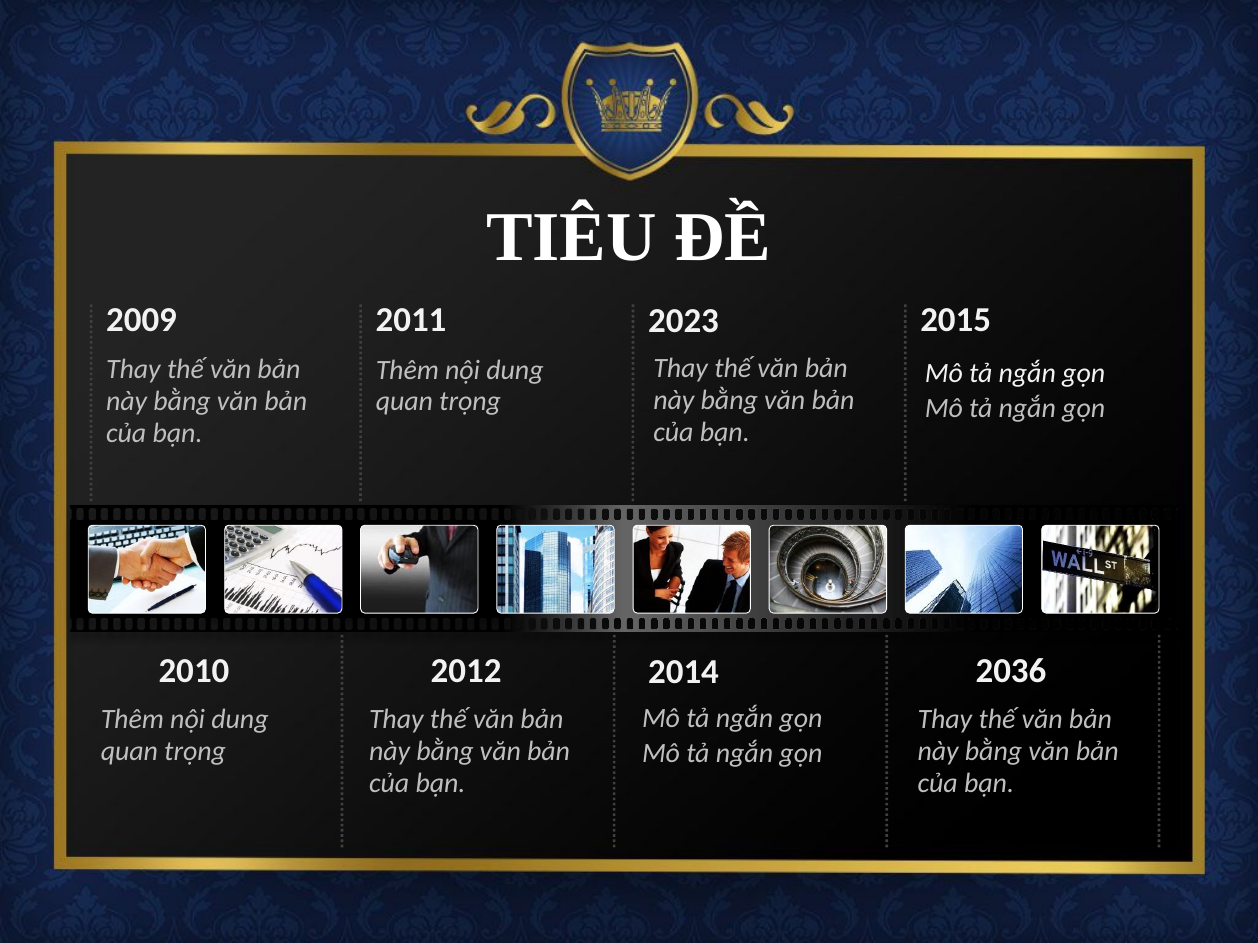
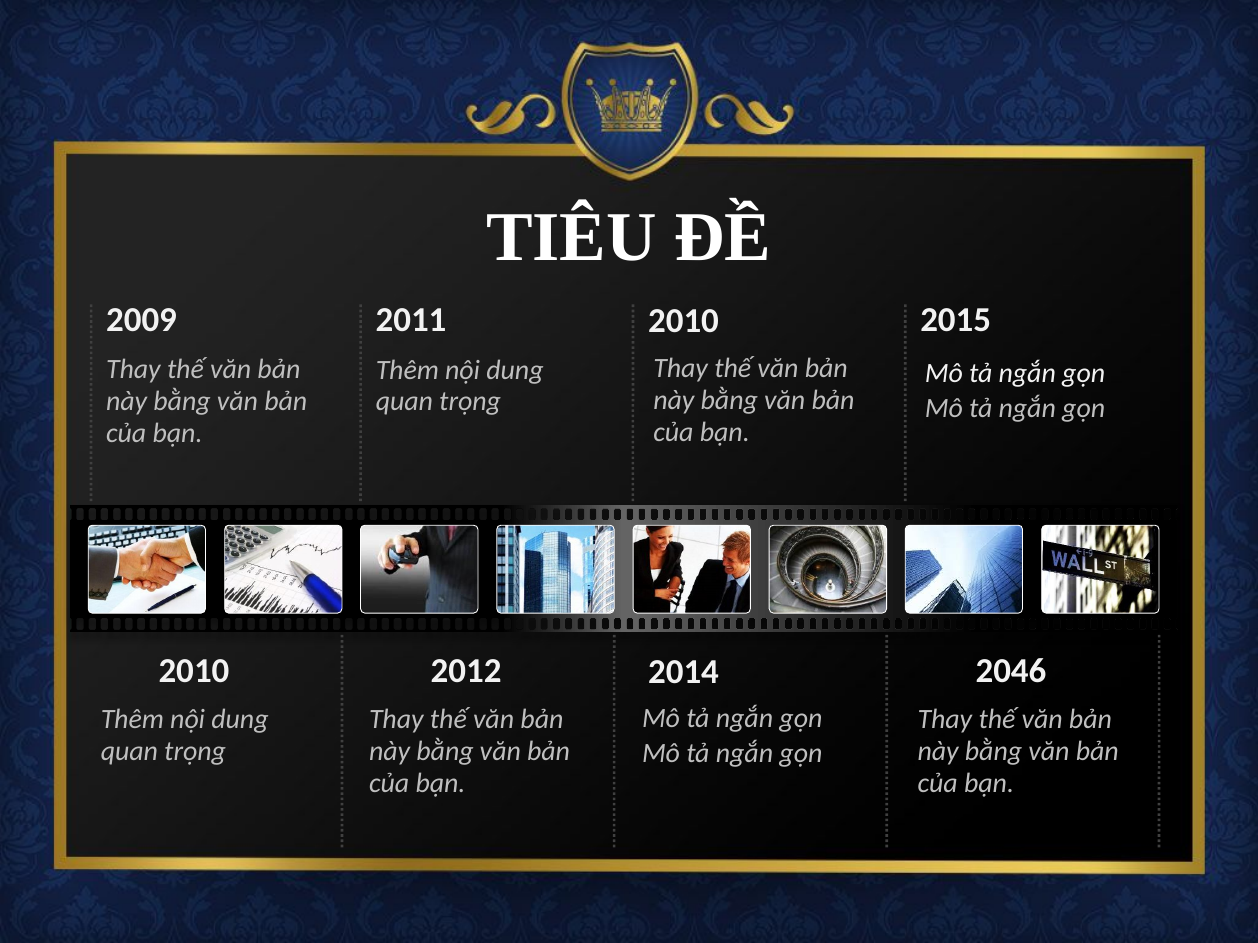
2023 at (684, 321): 2023 -> 2010
2036: 2036 -> 2046
